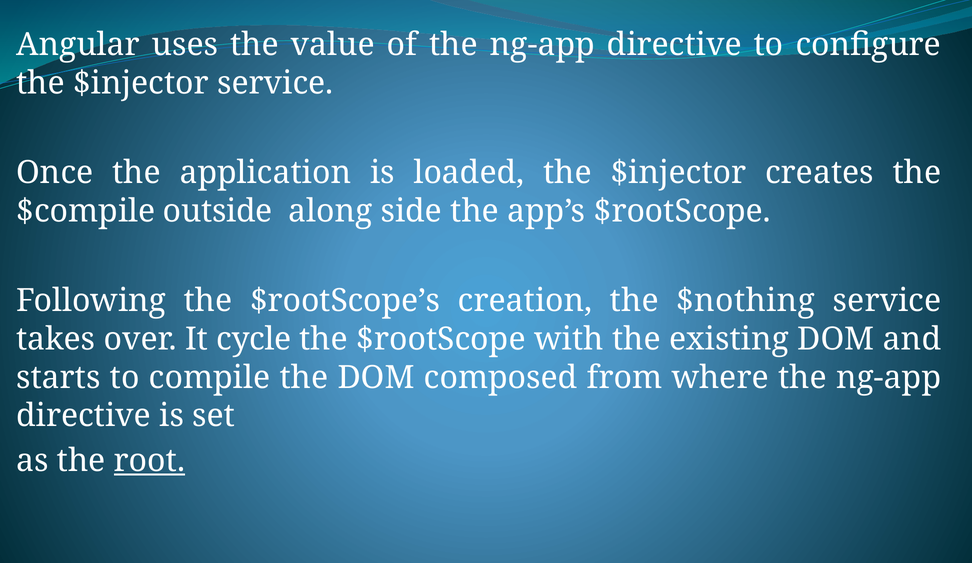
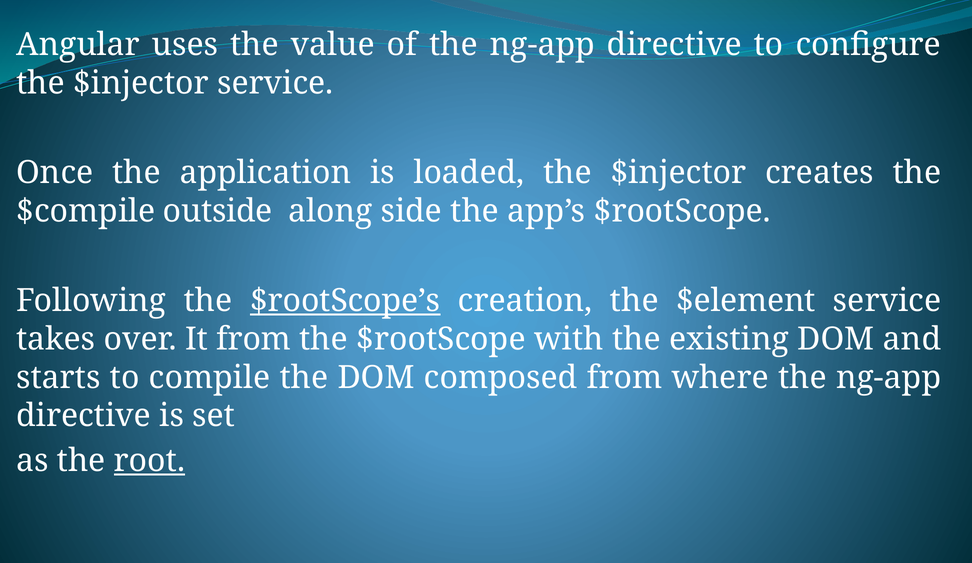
$rootScope’s underline: none -> present
$nothing: $nothing -> $element
It cycle: cycle -> from
